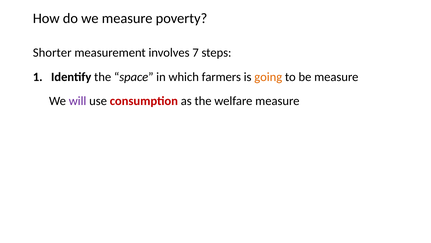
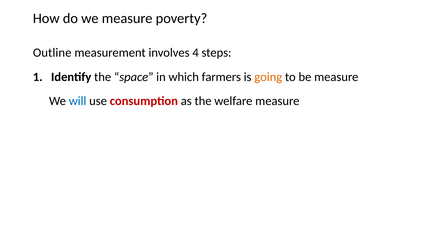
Shorter: Shorter -> Outline
7: 7 -> 4
will colour: purple -> blue
